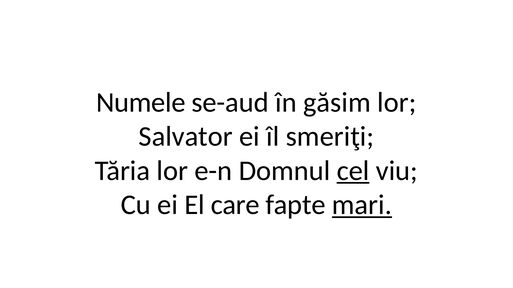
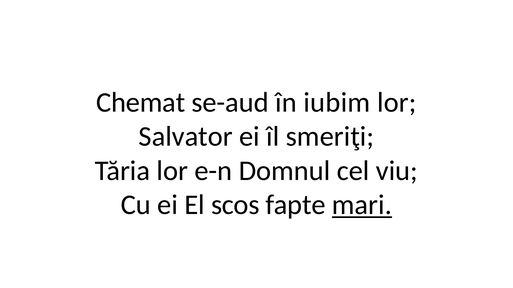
Numele: Numele -> Chemat
găsim: găsim -> iubim
cel underline: present -> none
care: care -> scos
